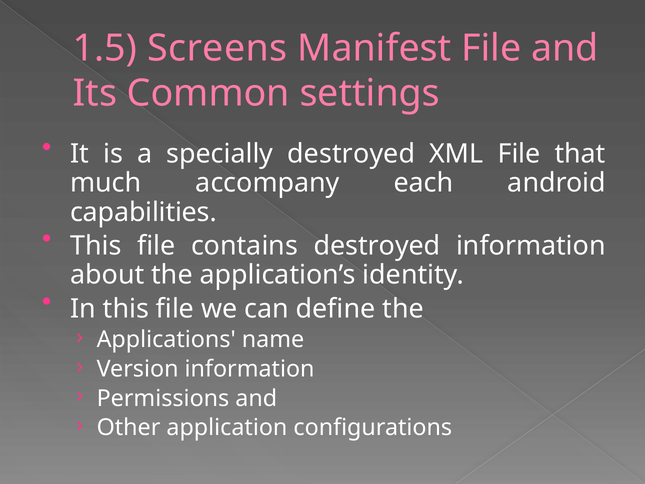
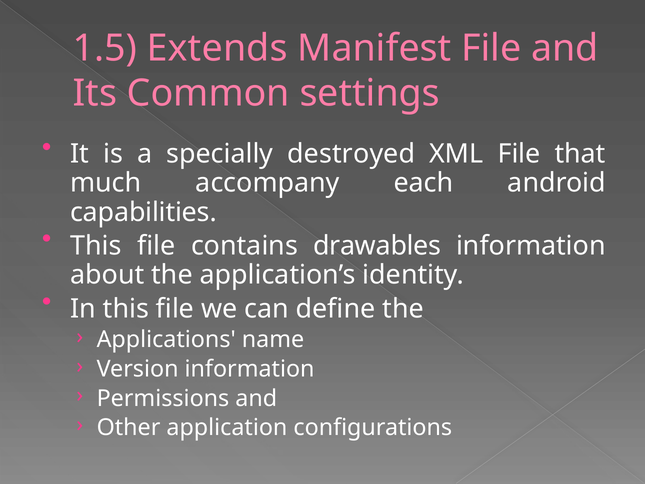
Screens: Screens -> Extends
contains destroyed: destroyed -> drawables
